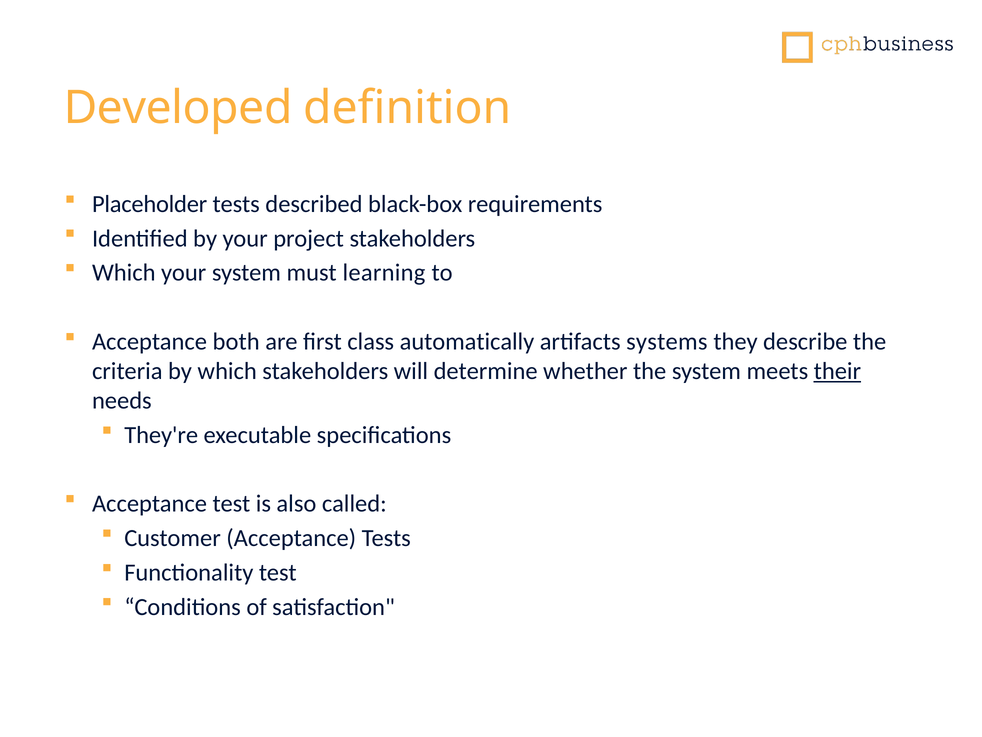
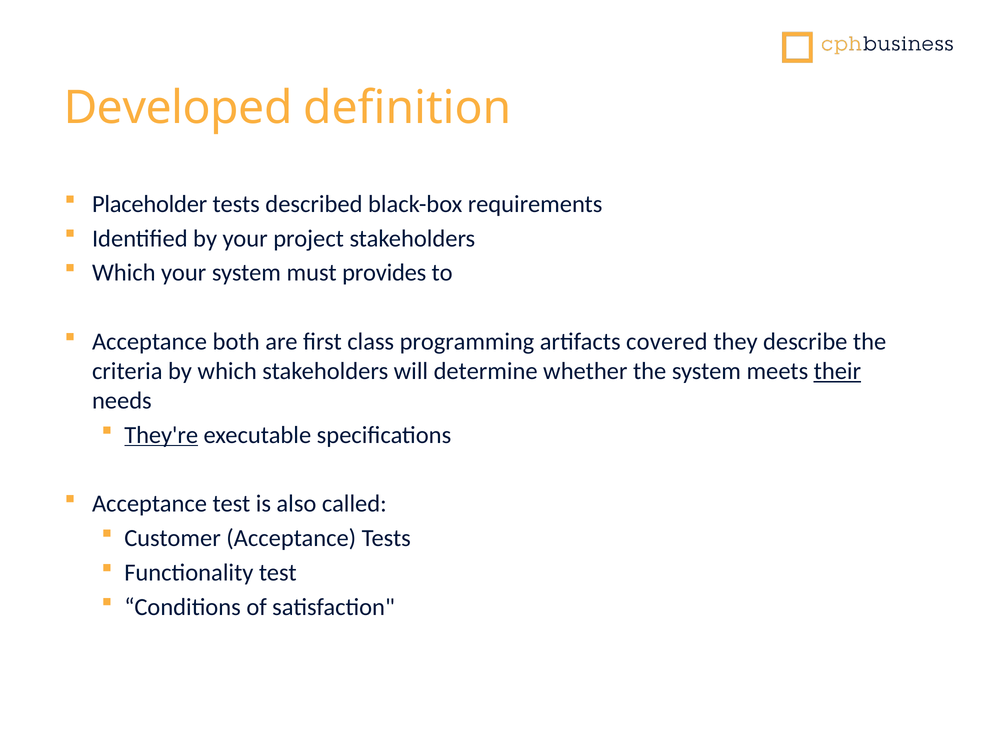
learning: learning -> provides
automatically: automatically -> programming
systems: systems -> covered
They're underline: none -> present
